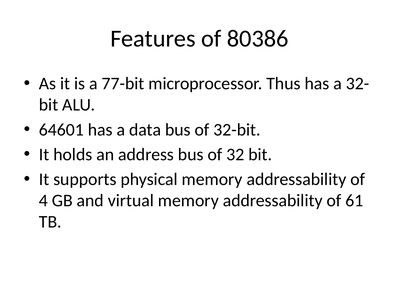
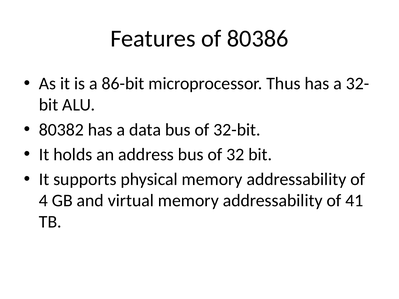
77-bit: 77-bit -> 86-bit
64601: 64601 -> 80382
61: 61 -> 41
